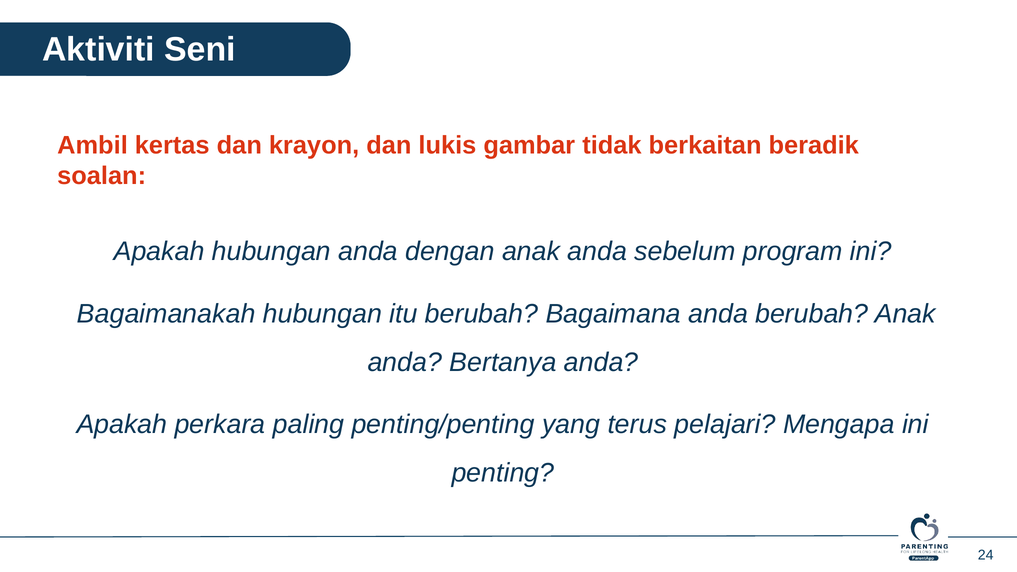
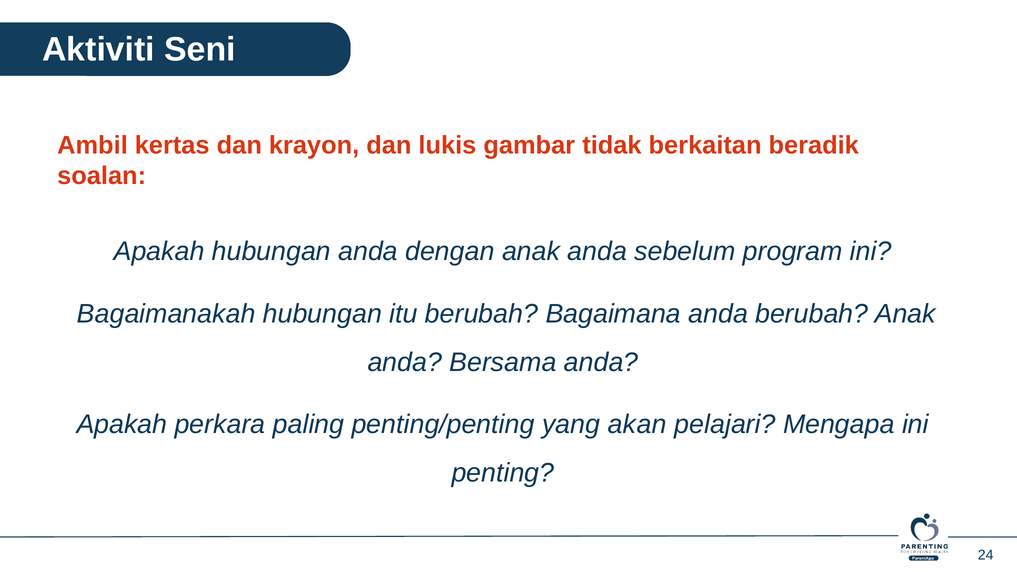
Bertanya: Bertanya -> Bersama
terus: terus -> akan
